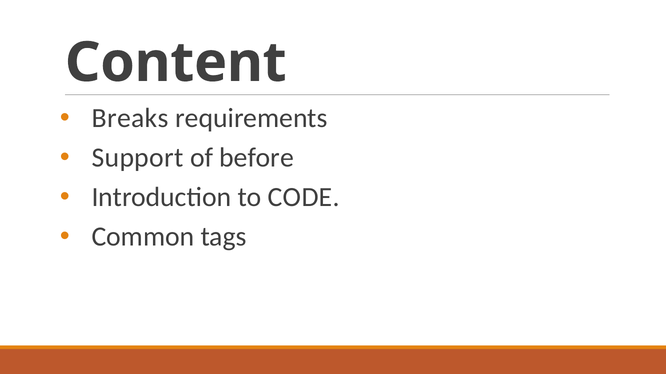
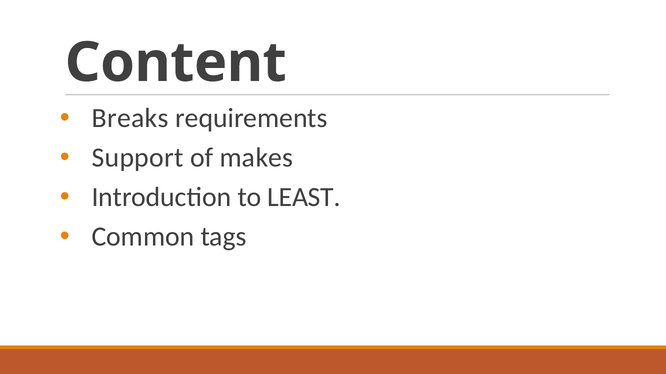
before: before -> makes
CODE: CODE -> LEAST
